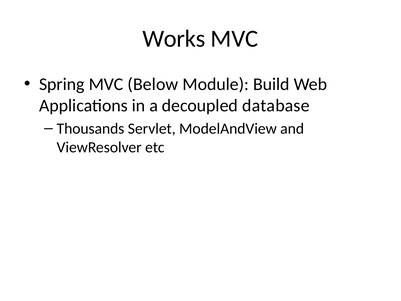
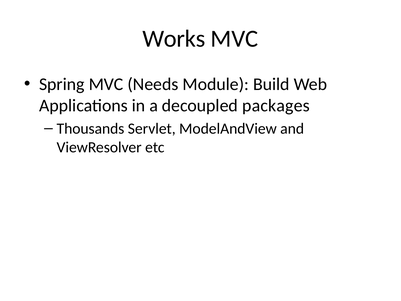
Below: Below -> Needs
database: database -> packages
